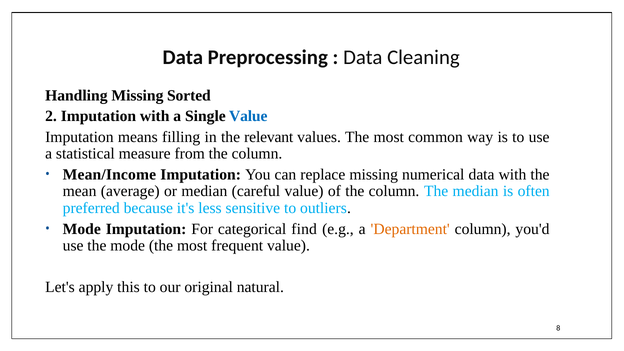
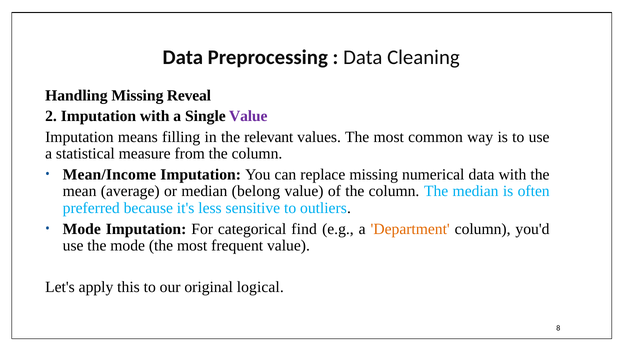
Sorted: Sorted -> Reveal
Value at (248, 116) colour: blue -> purple
careful: careful -> belong
natural: natural -> logical
